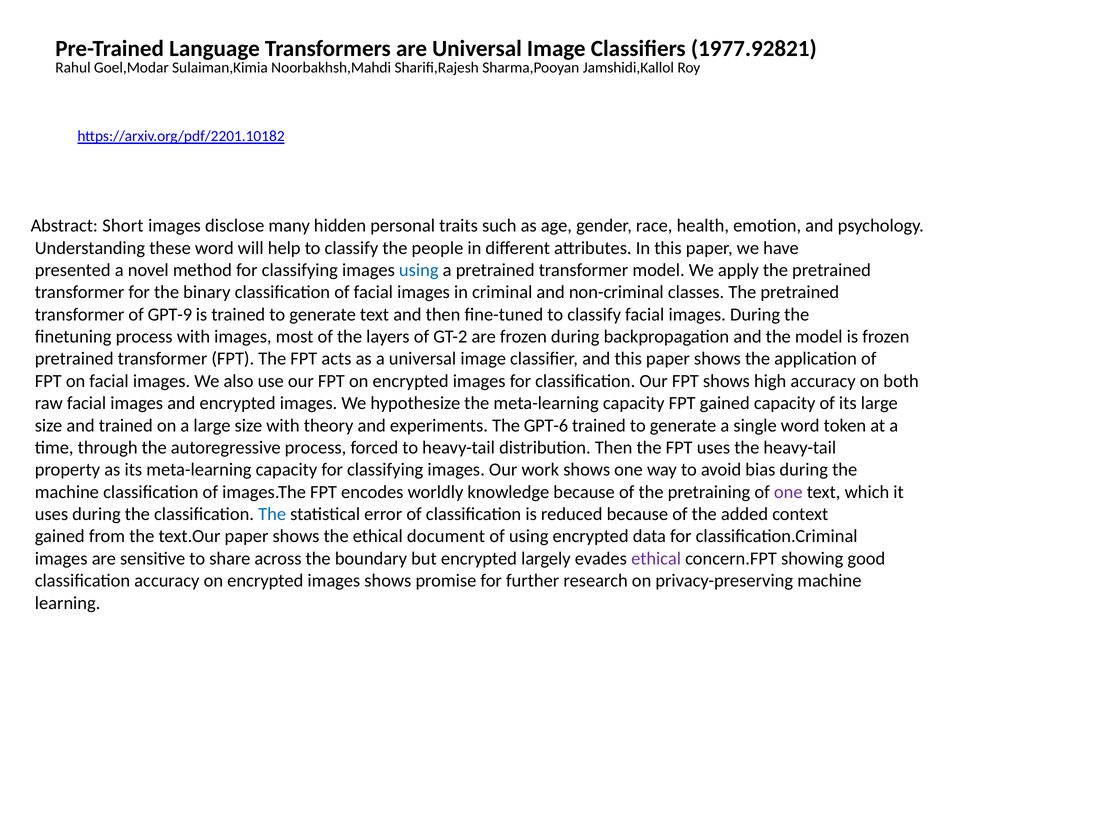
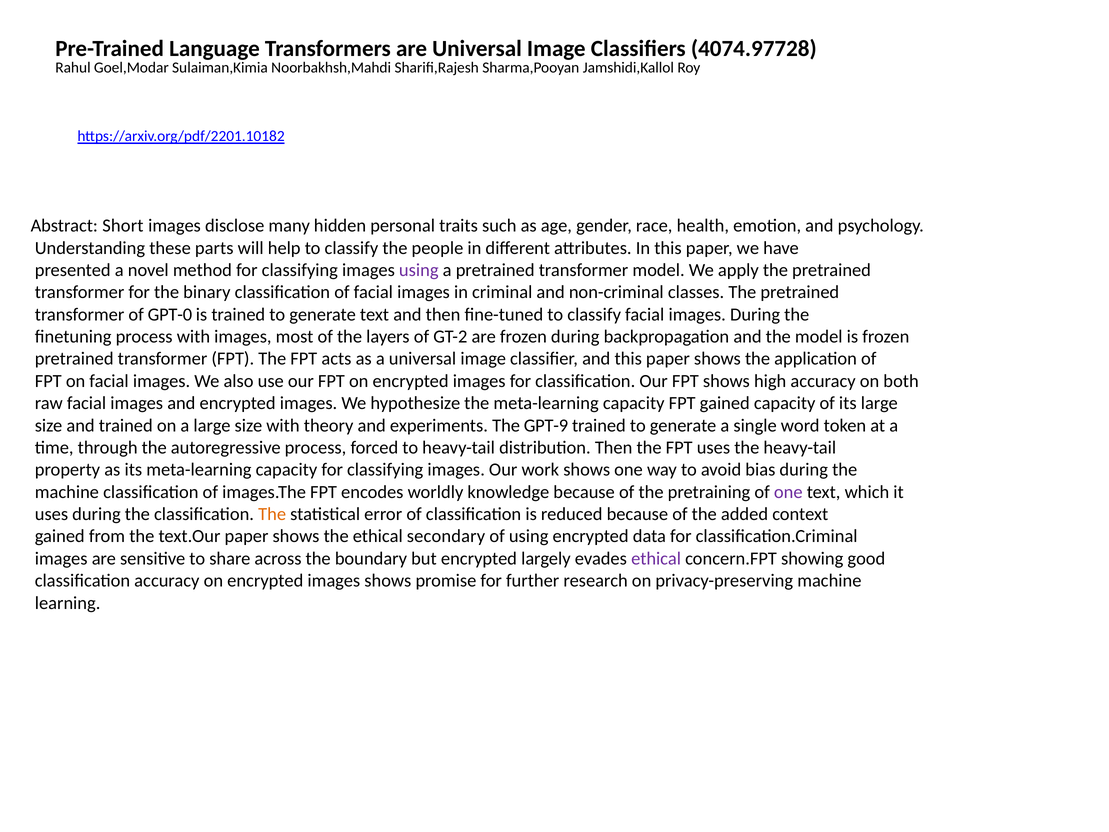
1977.92821: 1977.92821 -> 4074.97728
these word: word -> parts
using at (419, 270) colour: blue -> purple
GPT-9: GPT-9 -> GPT-0
GPT-6: GPT-6 -> GPT-9
The at (272, 514) colour: blue -> orange
document: document -> secondary
